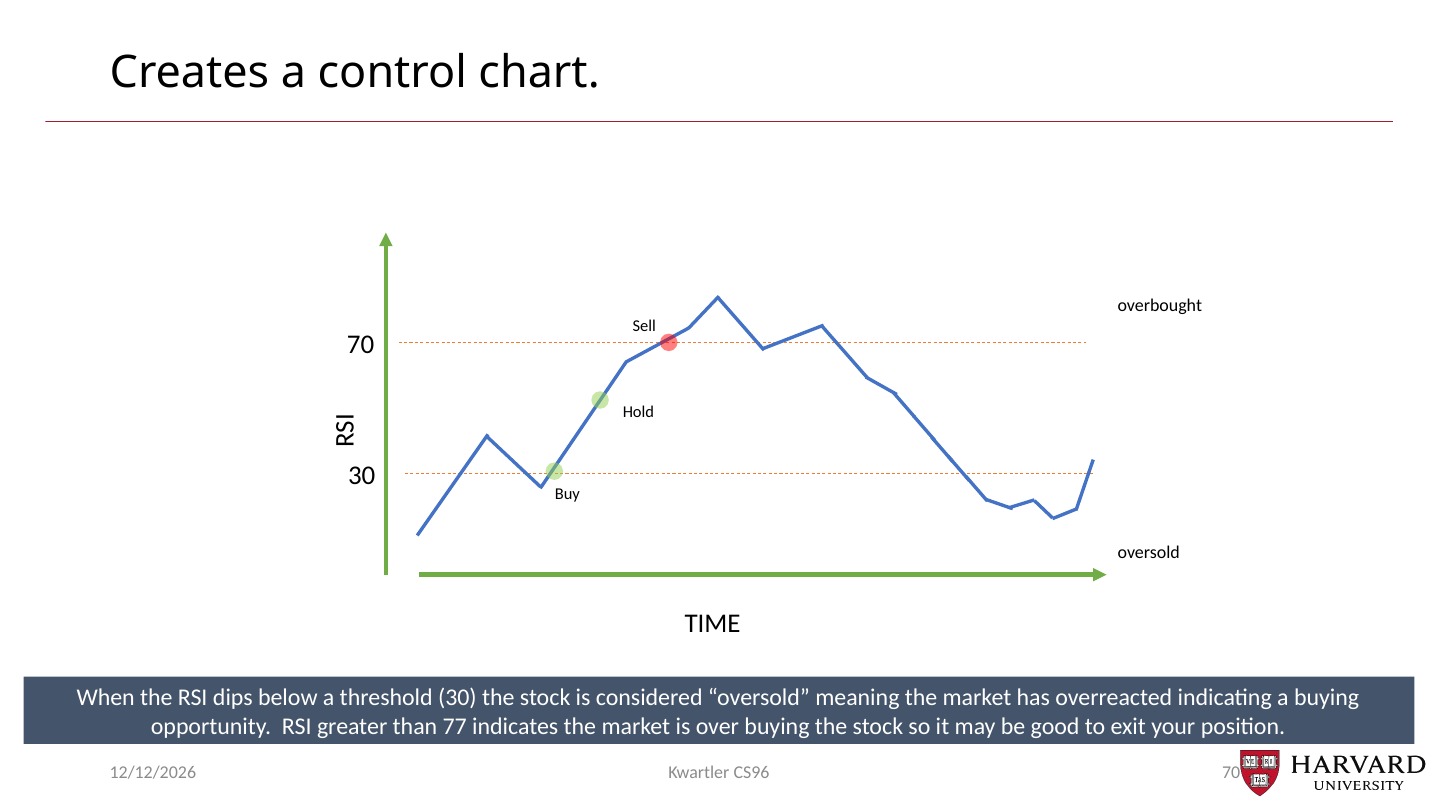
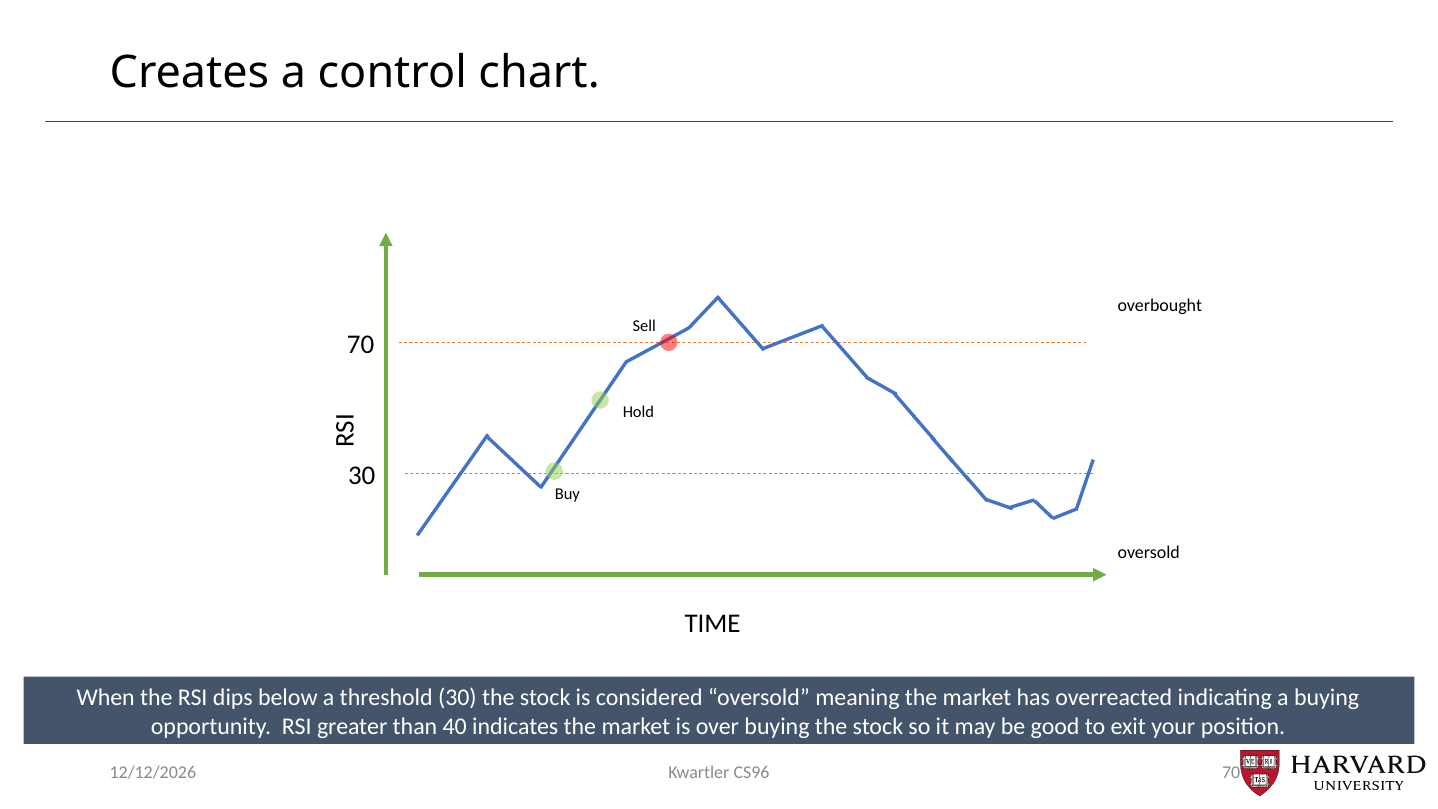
77: 77 -> 40
